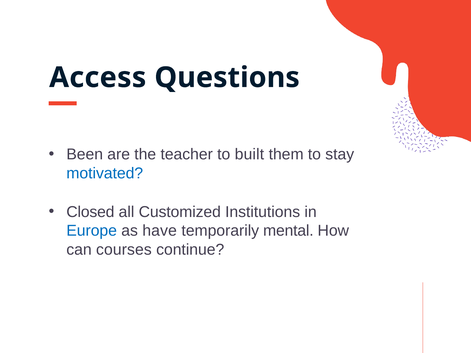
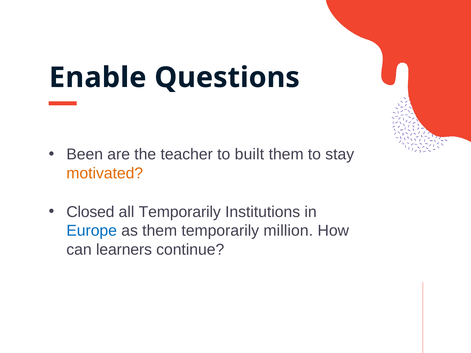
Access: Access -> Enable
motivated colour: blue -> orange
all Customized: Customized -> Temporarily
as have: have -> them
mental: mental -> million
courses: courses -> learners
